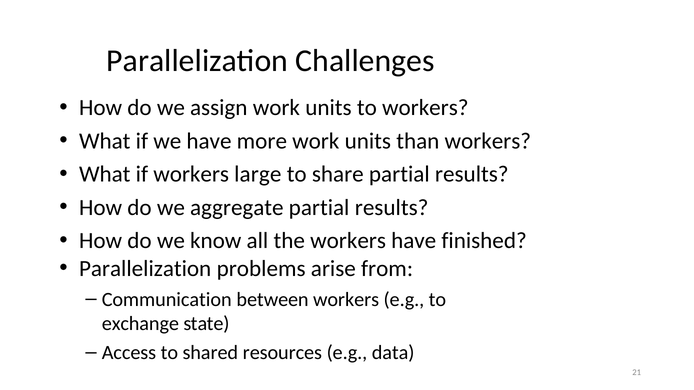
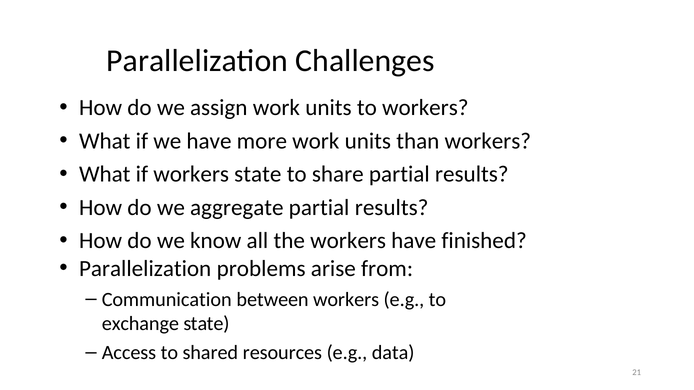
workers large: large -> state
